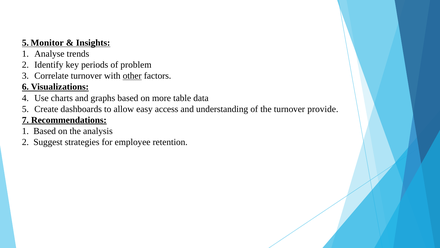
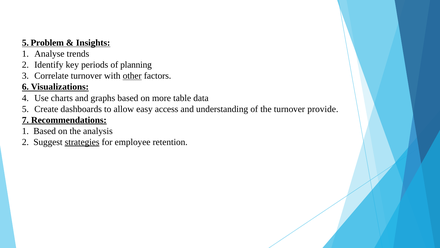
Monitor: Monitor -> Problem
problem: problem -> planning
strategies underline: none -> present
